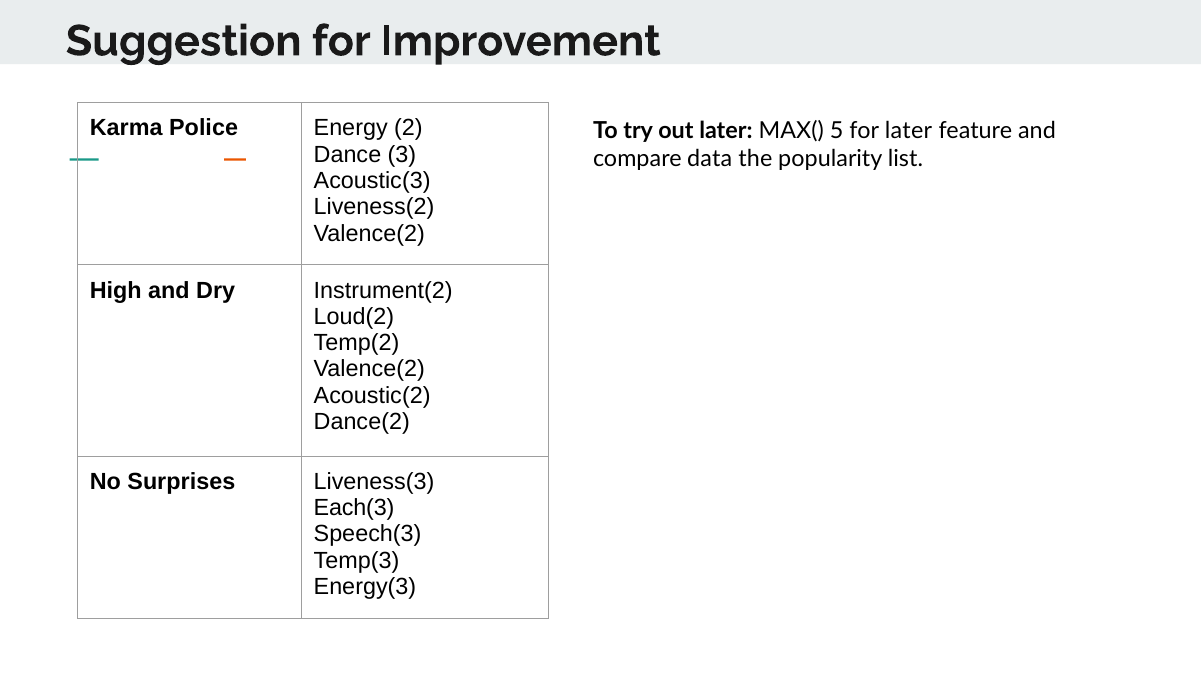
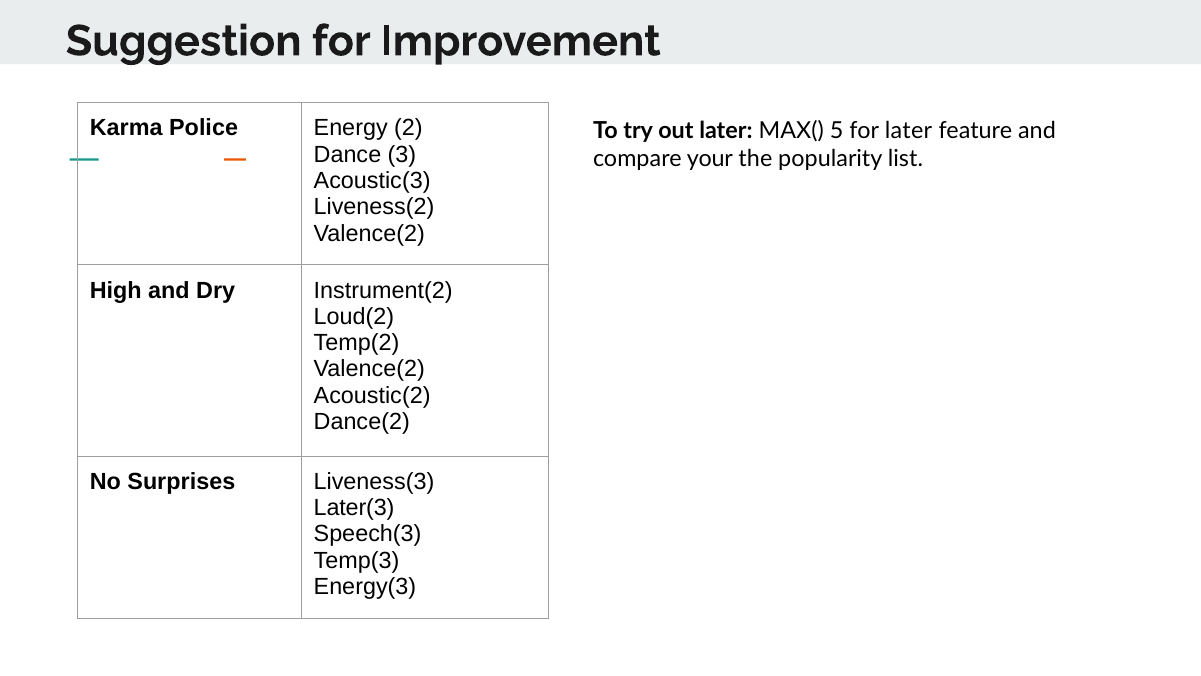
data: data -> your
Each(3: Each(3 -> Later(3
